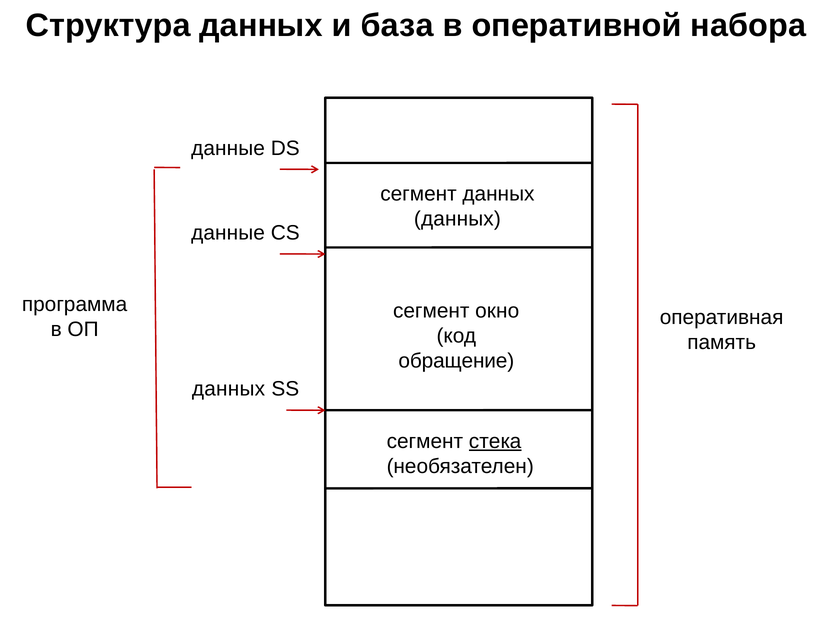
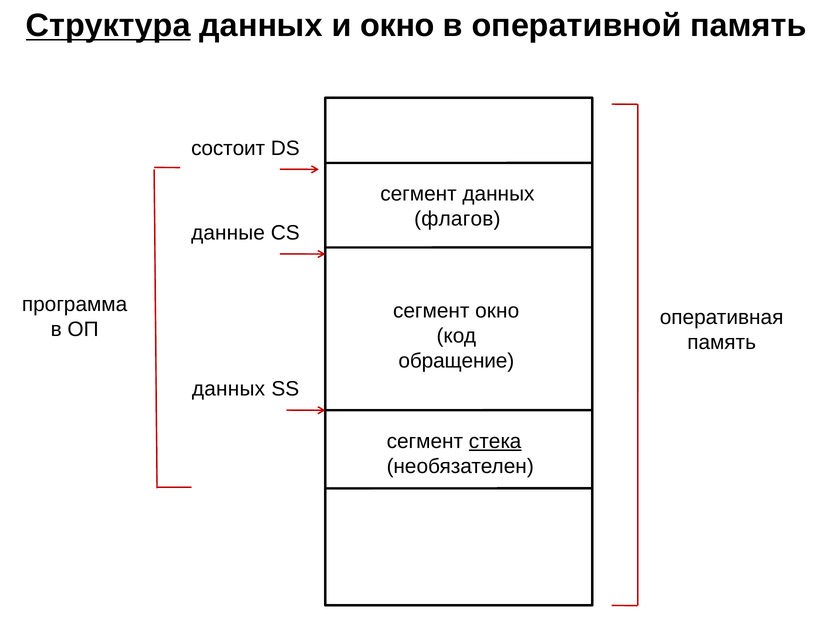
Структура underline: none -> present
и база: база -> окно
оперативной набора: набора -> память
данные at (228, 148): данные -> состоит
данных at (457, 219): данных -> флагов
